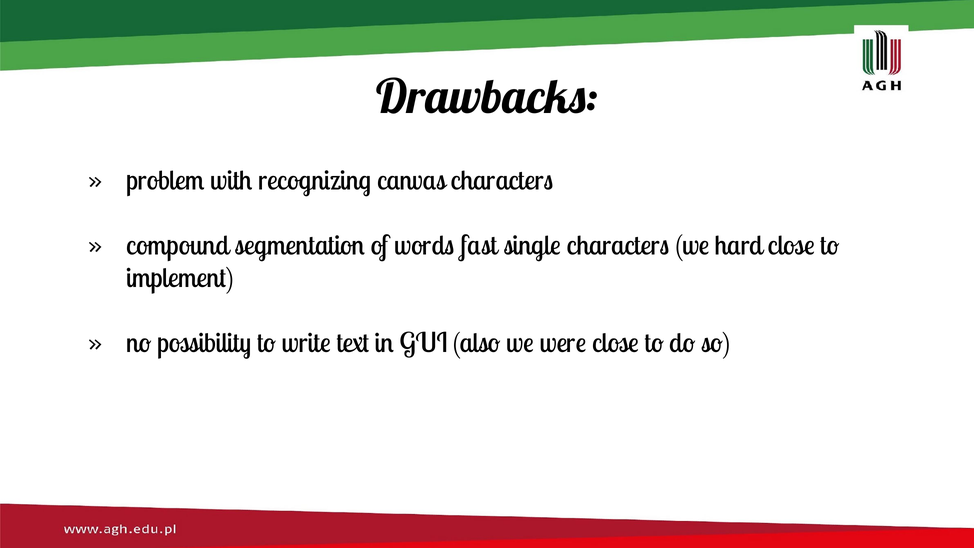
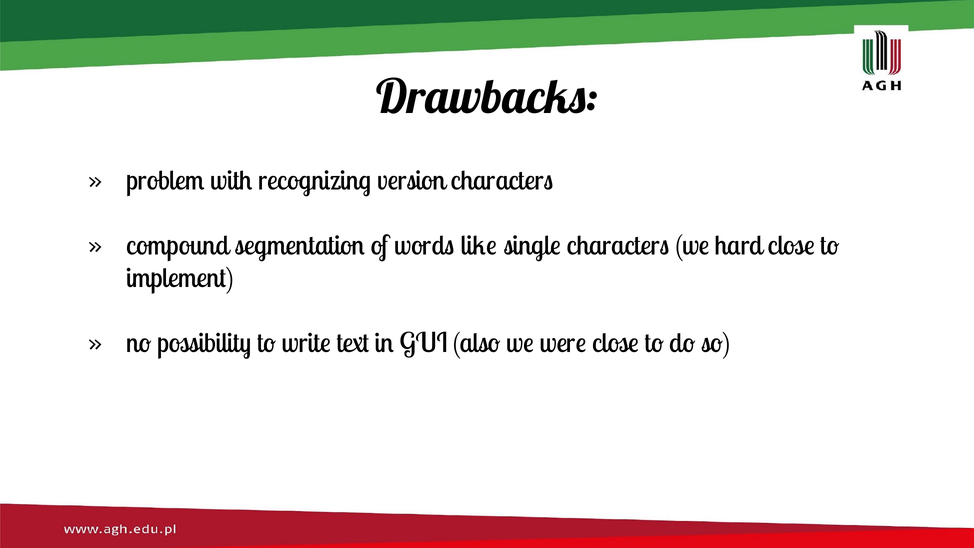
canvas: canvas -> version
fast: fast -> like
